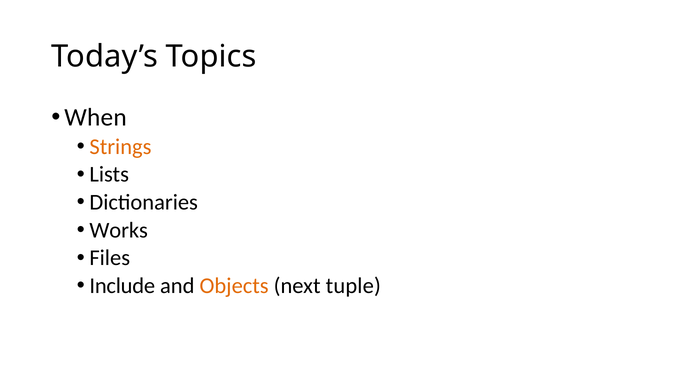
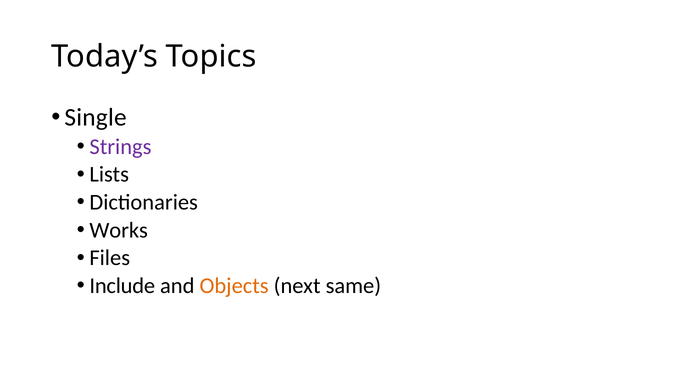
When: When -> Single
Strings colour: orange -> purple
tuple: tuple -> same
